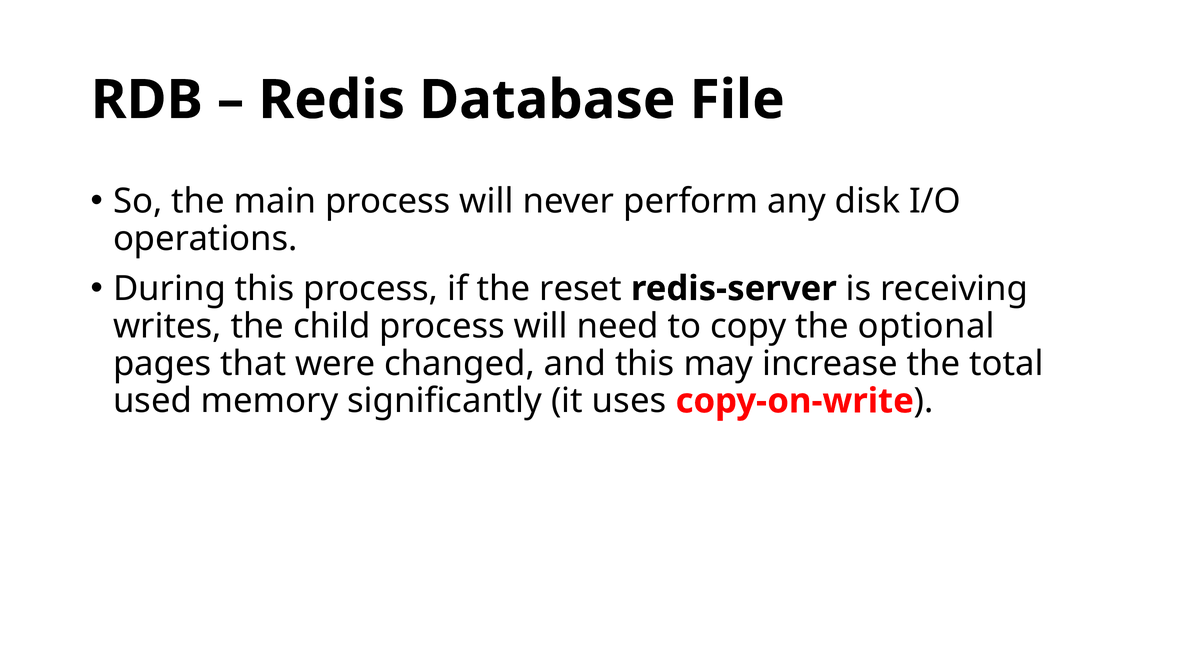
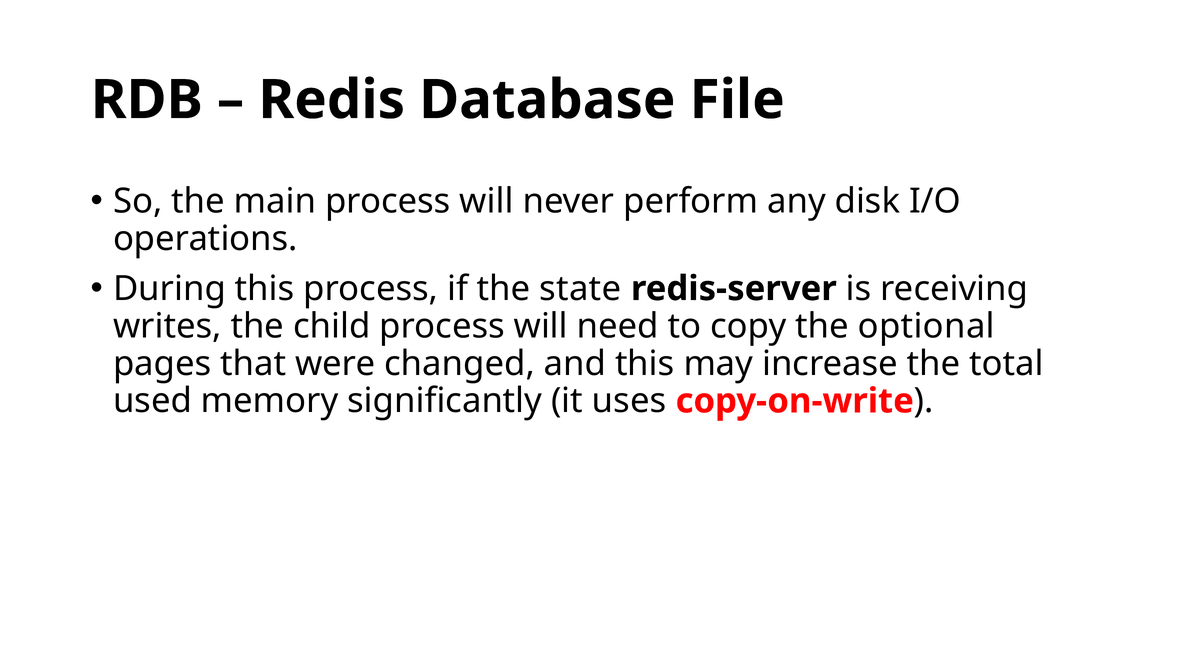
reset: reset -> state
